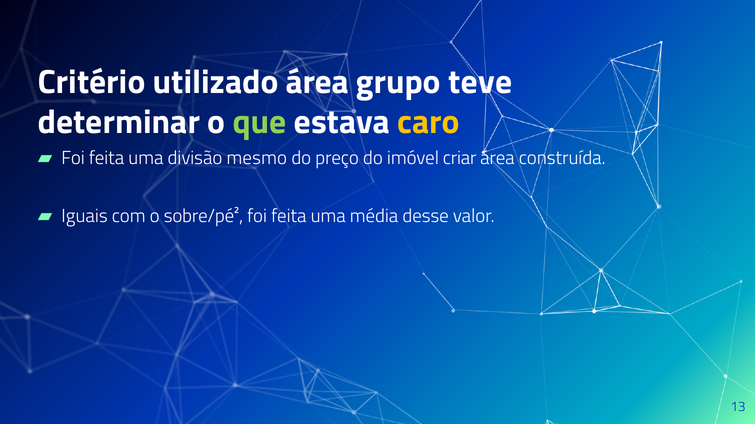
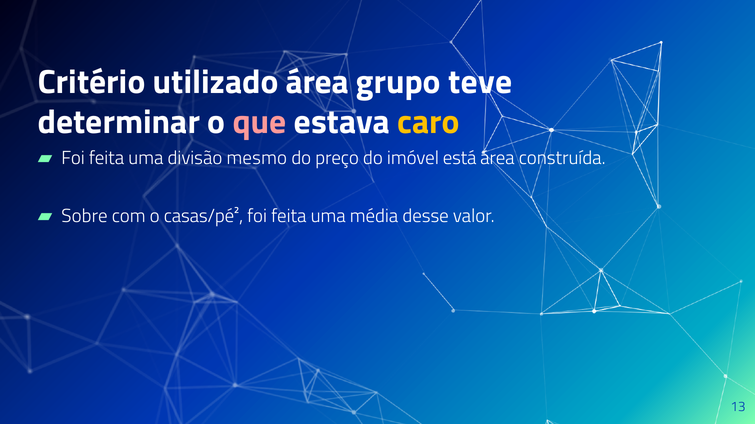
que colour: light green -> pink
criar: criar -> está
Iguais: Iguais -> Sobre
sobre/pé²: sobre/pé² -> casas/pé²
